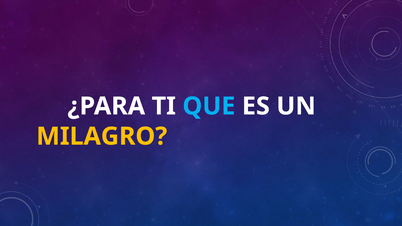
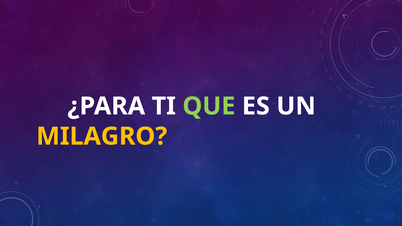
QUE colour: light blue -> light green
